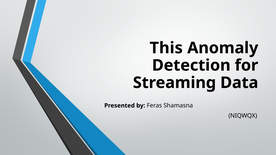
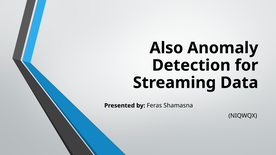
This: This -> Also
